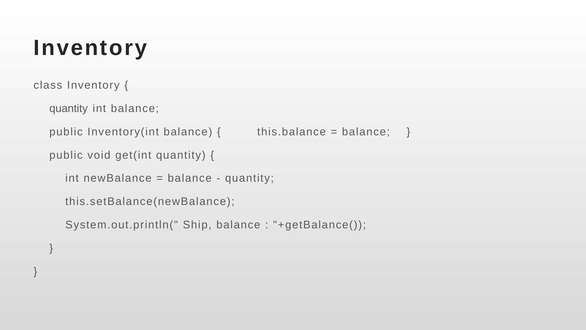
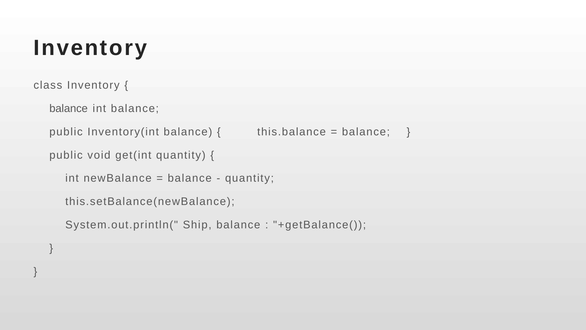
quantity at (69, 108): quantity -> balance
